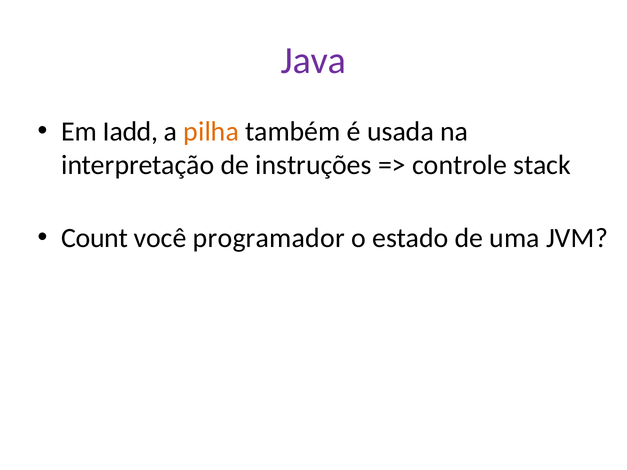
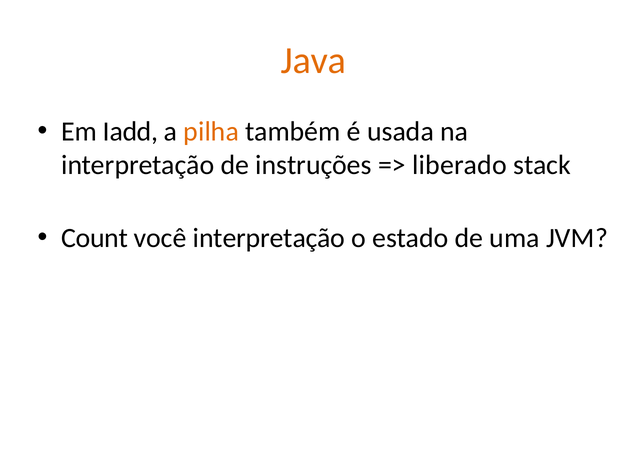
Java colour: purple -> orange
controle: controle -> liberado
você programador: programador -> interpretação
